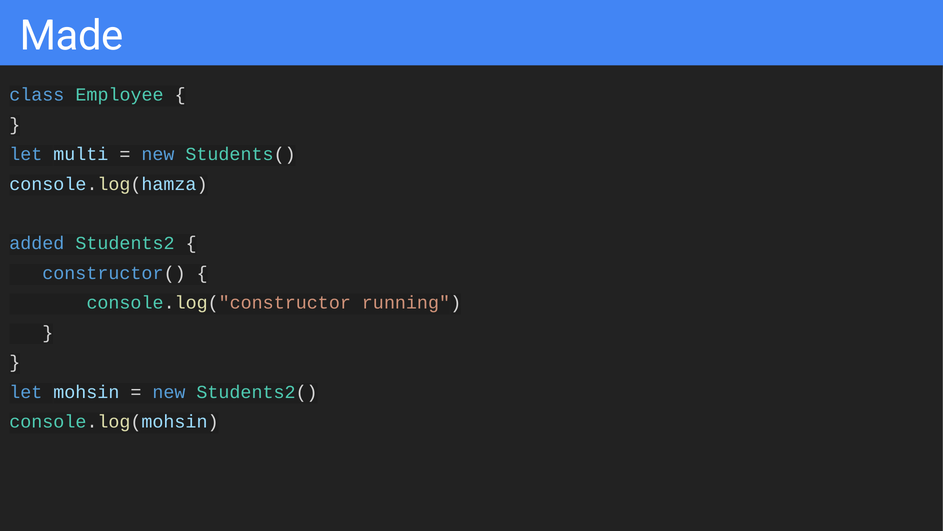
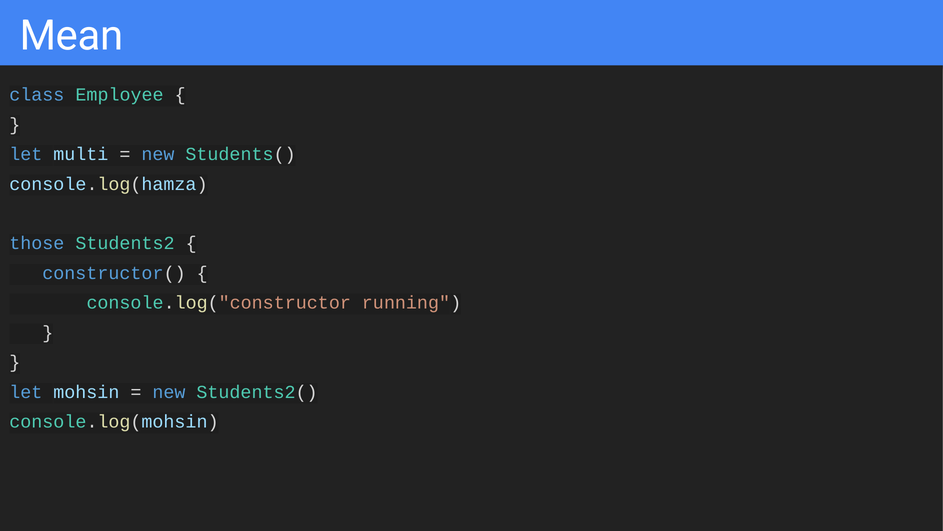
Made: Made -> Mean
added: added -> those
